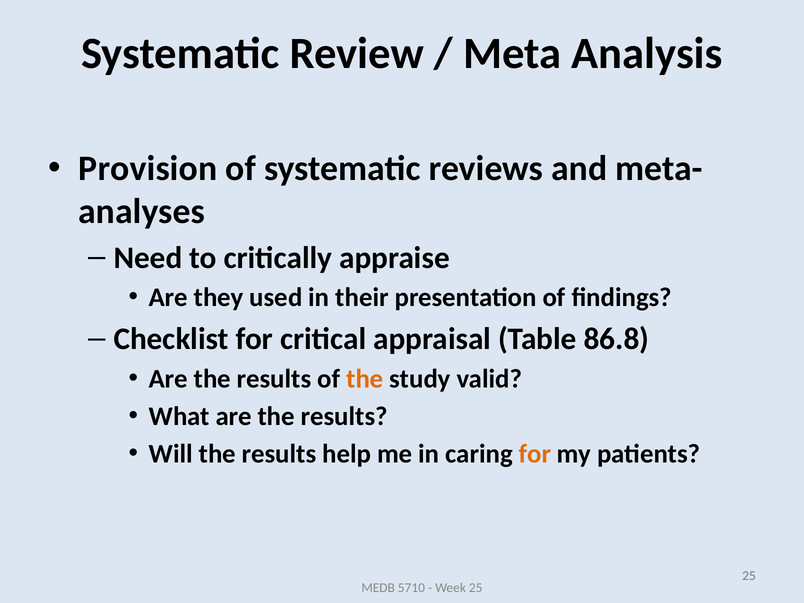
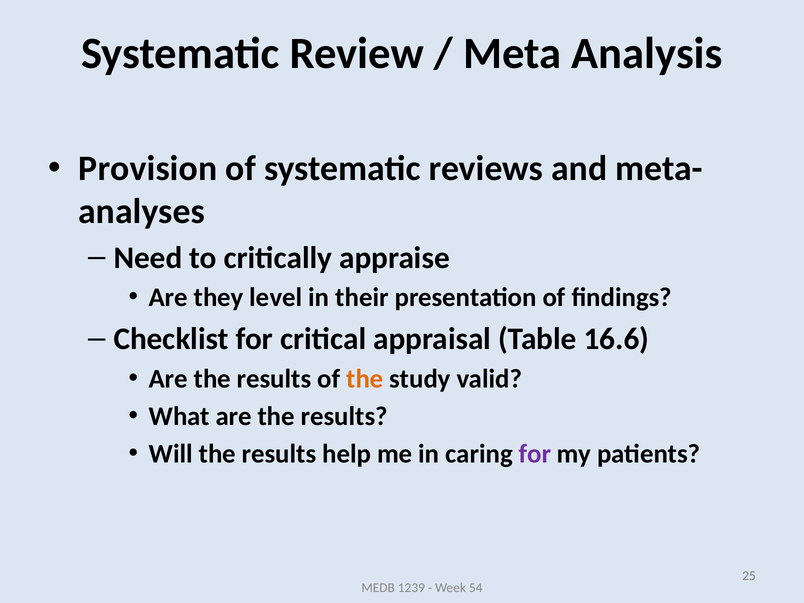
used: used -> level
86.8: 86.8 -> 16.6
for at (535, 454) colour: orange -> purple
5710: 5710 -> 1239
Week 25: 25 -> 54
